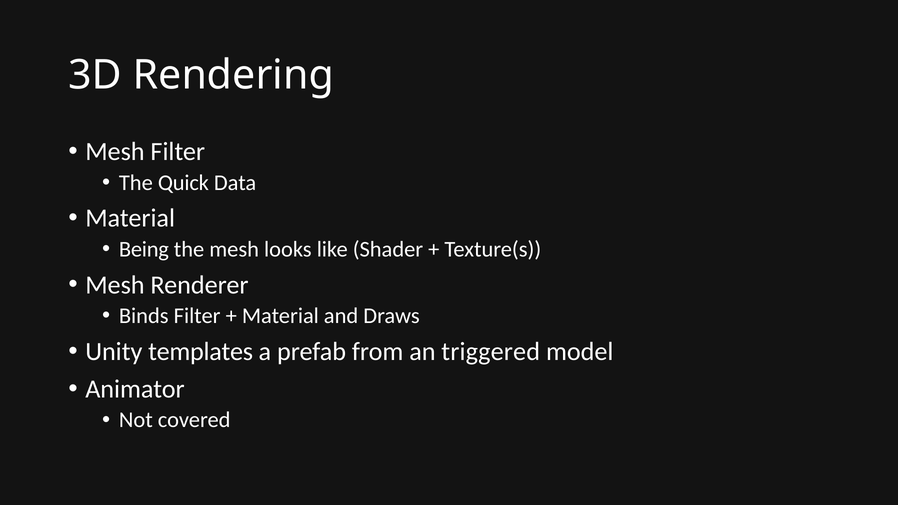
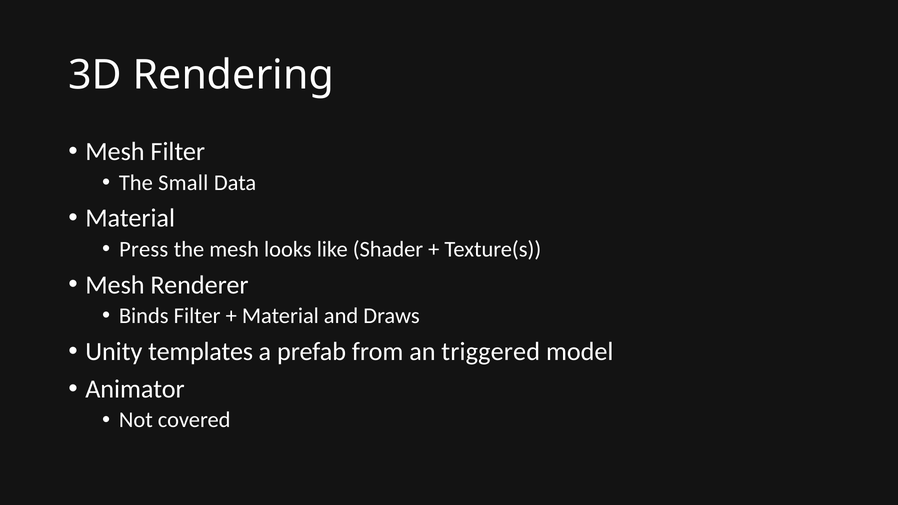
Quick: Quick -> Small
Being: Being -> Press
